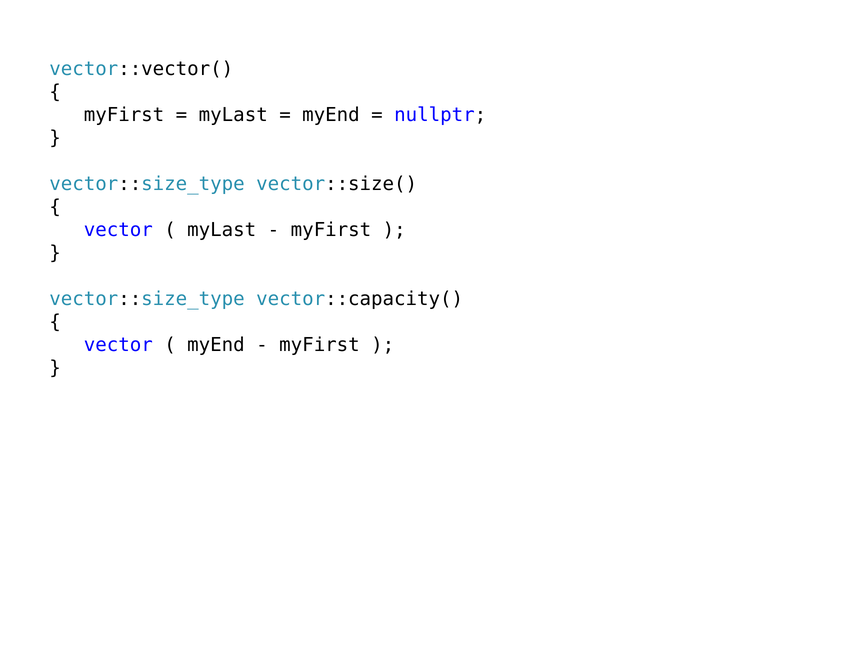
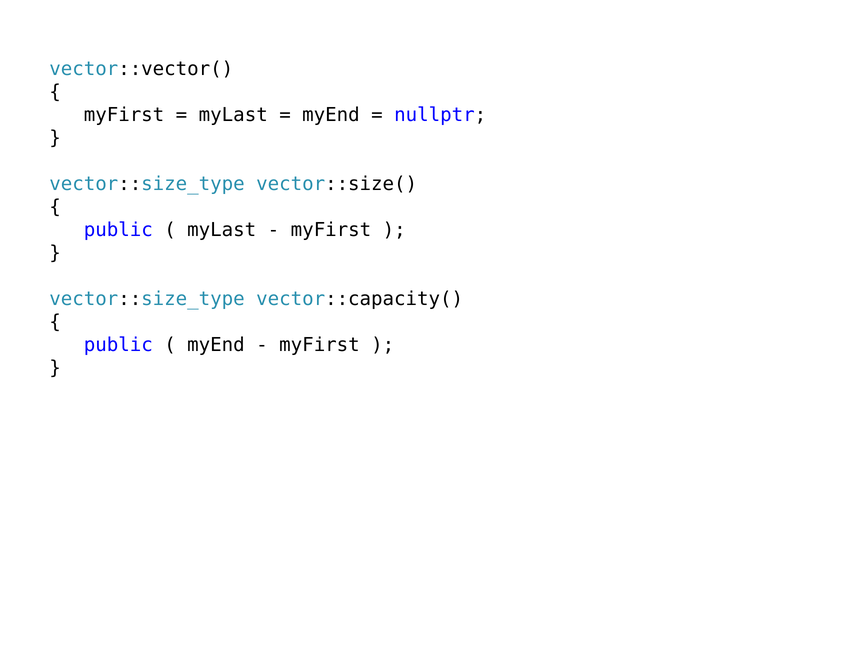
vector at (118, 230): vector -> public
vector at (118, 345): vector -> public
